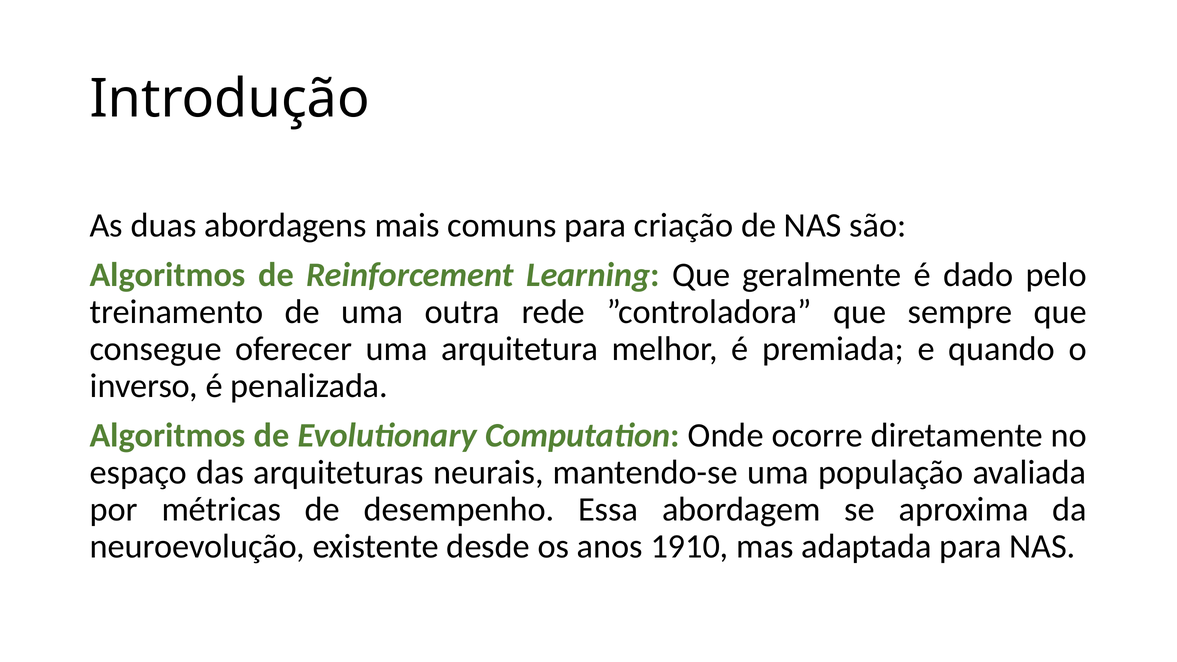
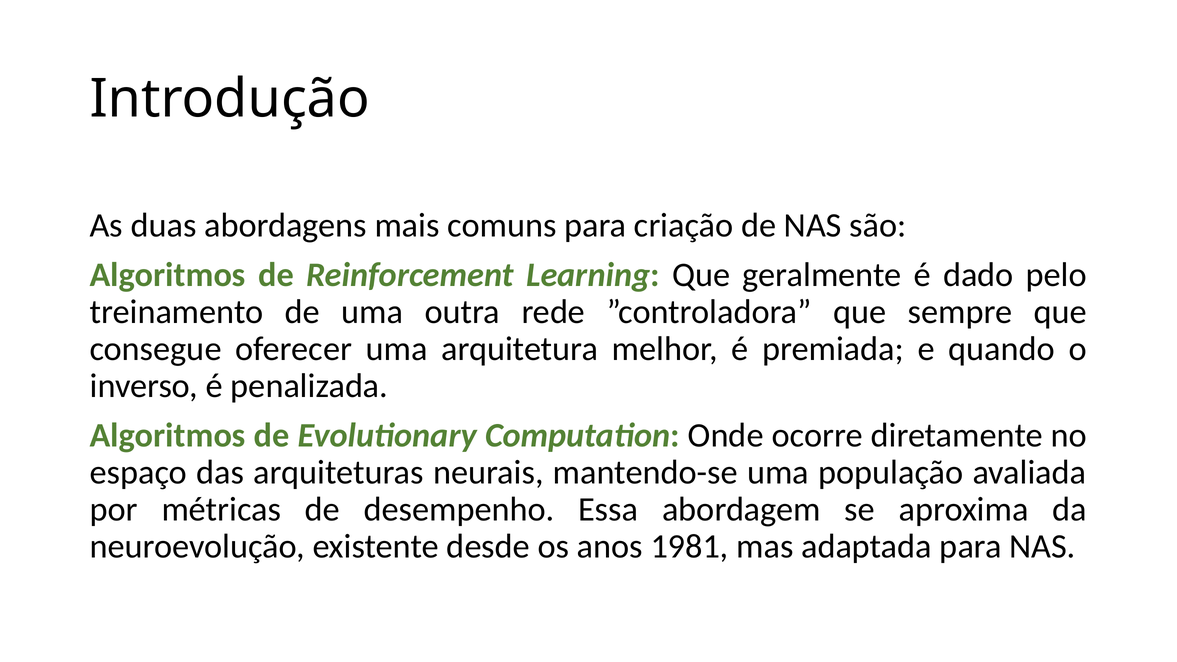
1910: 1910 -> 1981
